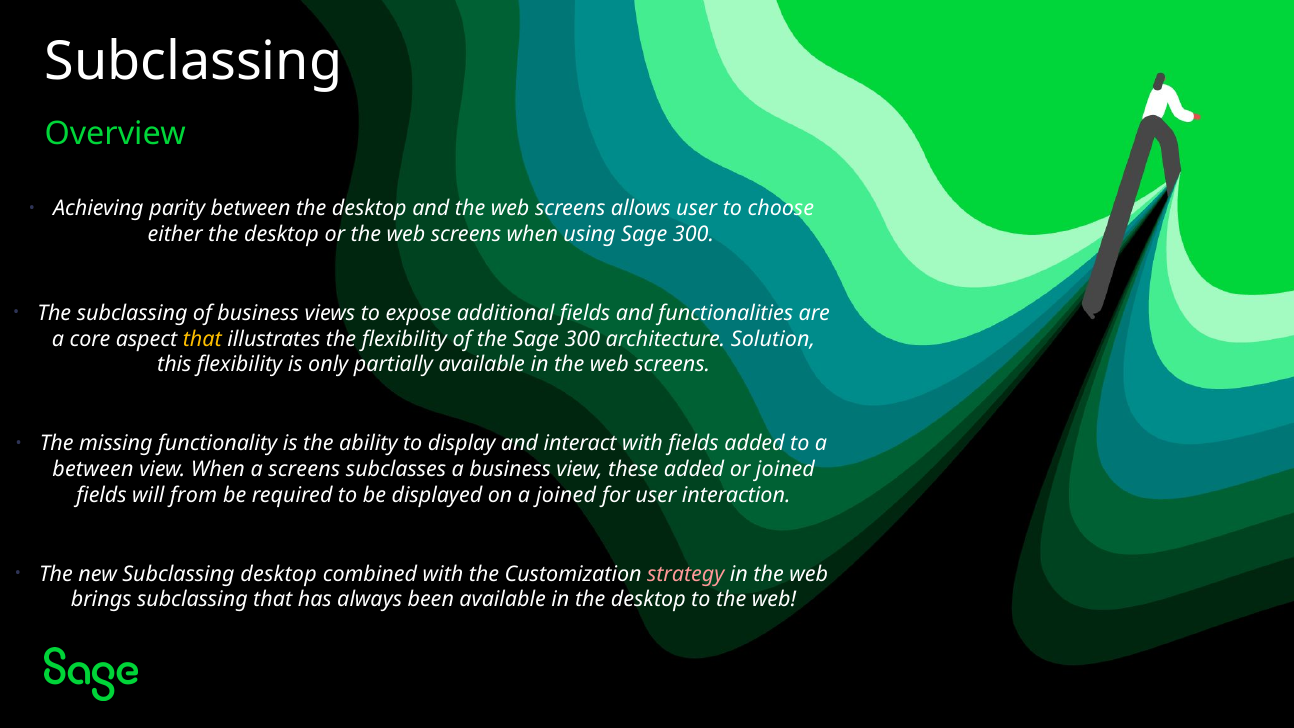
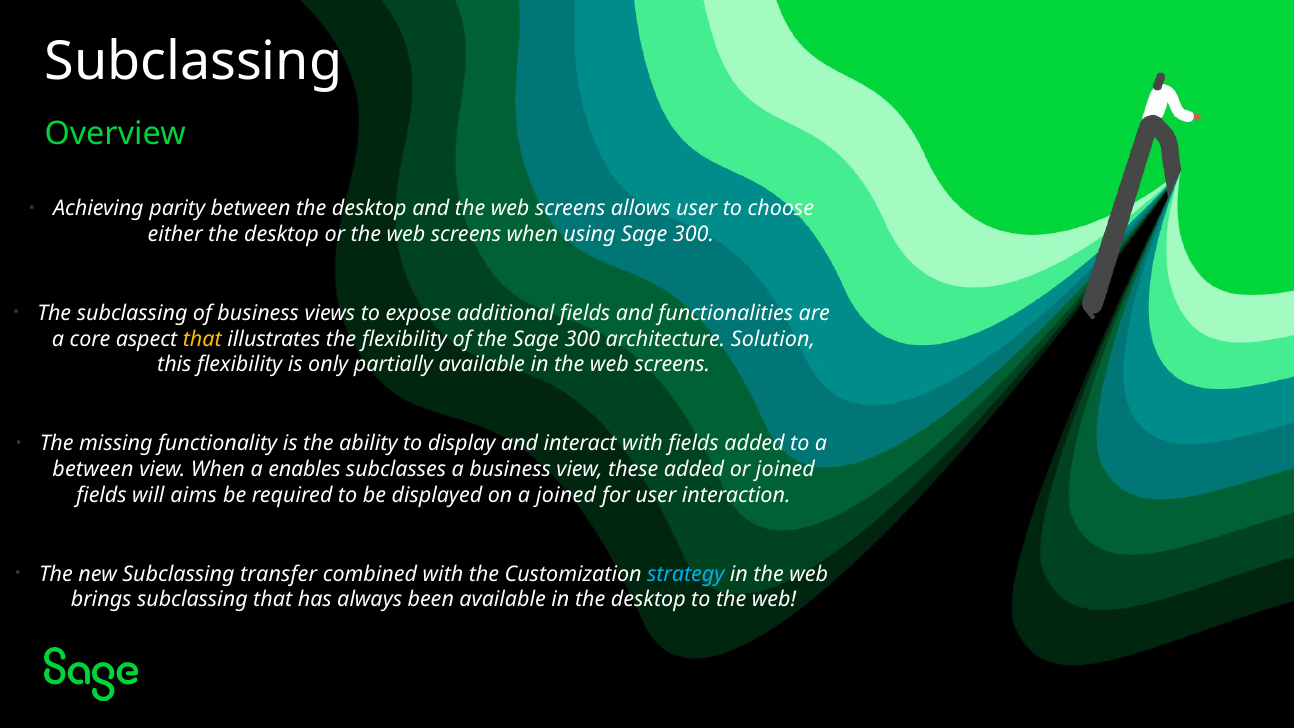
a screens: screens -> enables
from: from -> aims
Subclassing desktop: desktop -> transfer
strategy colour: pink -> light blue
